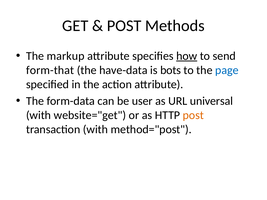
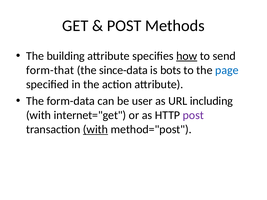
markup: markup -> building
have-data: have-data -> since-data
universal: universal -> including
website="get: website="get -> internet="get
post at (193, 115) colour: orange -> purple
with at (95, 130) underline: none -> present
